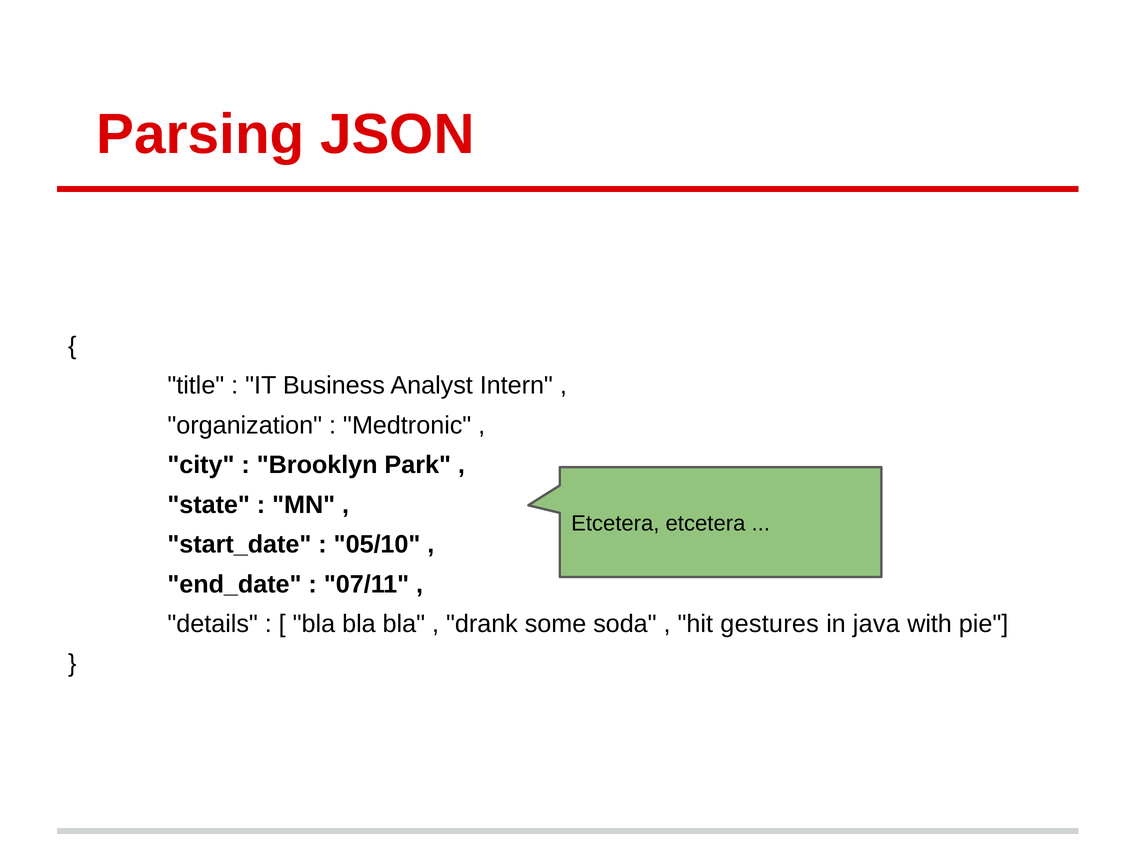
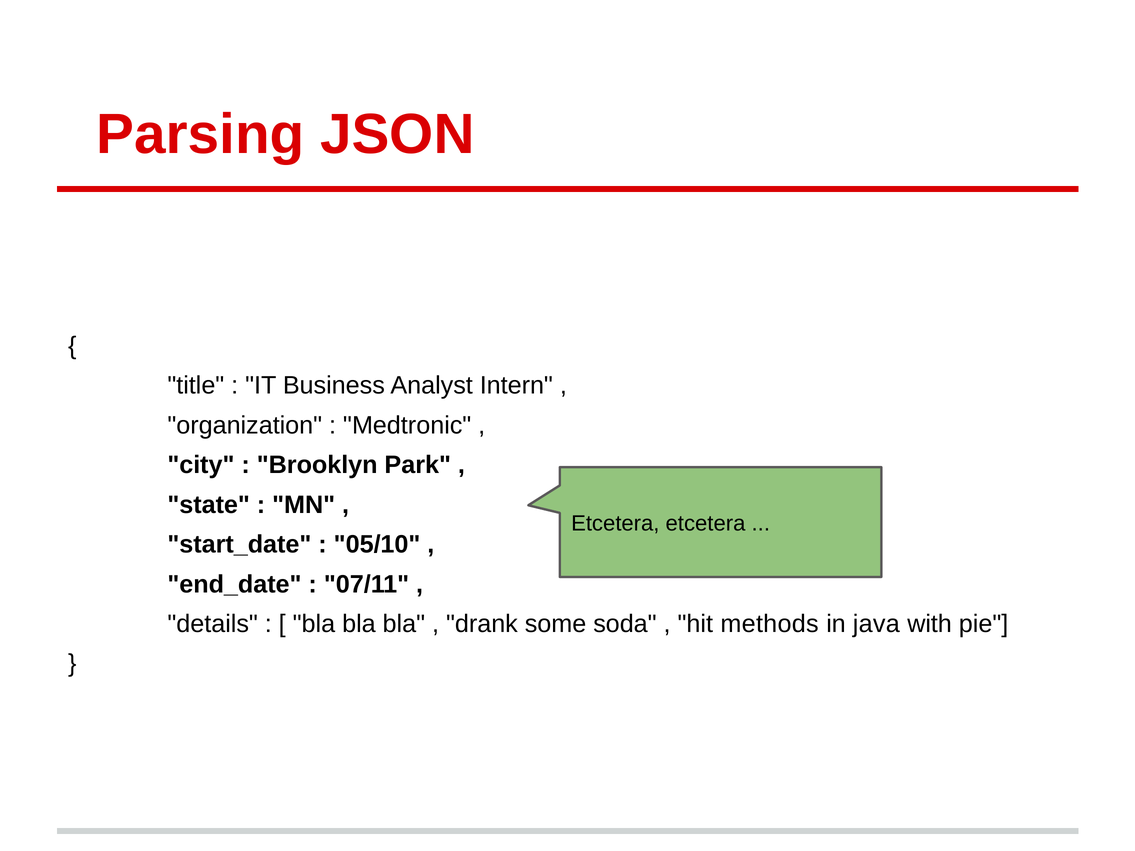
gestures: gestures -> methods
